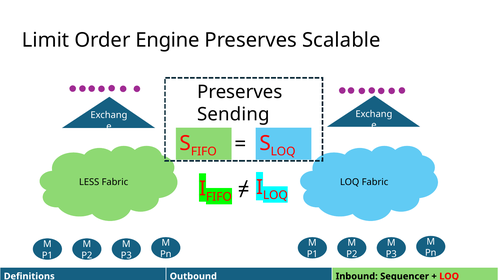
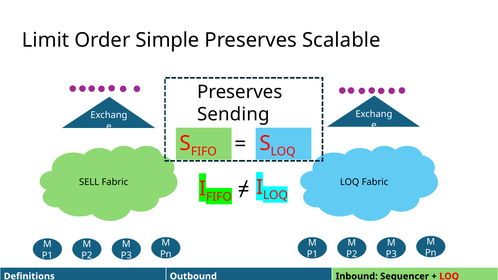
Engine: Engine -> Simple
LESS: LESS -> SELL
